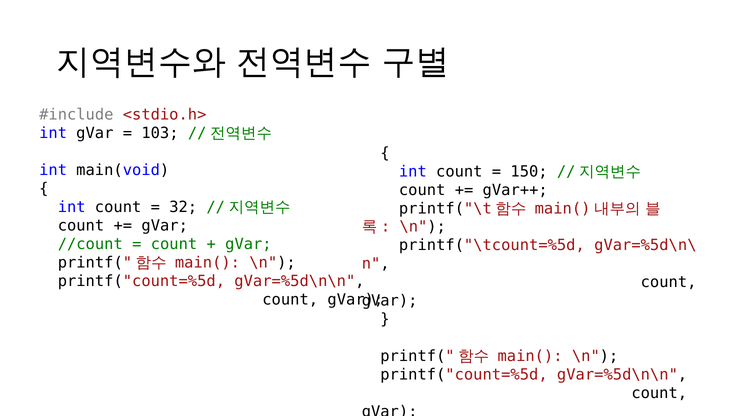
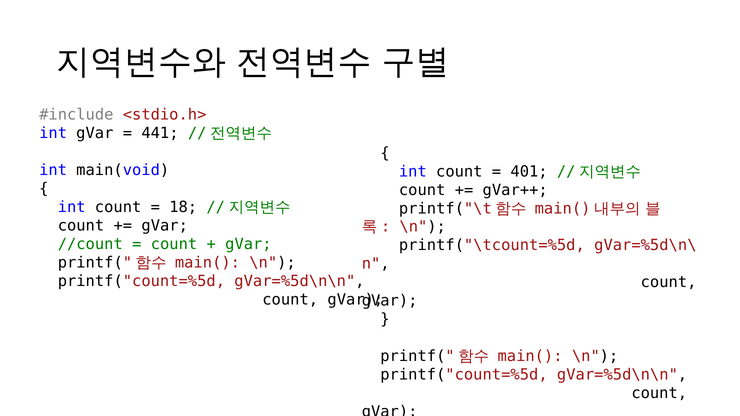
103: 103 -> 441
150: 150 -> 401
32: 32 -> 18
